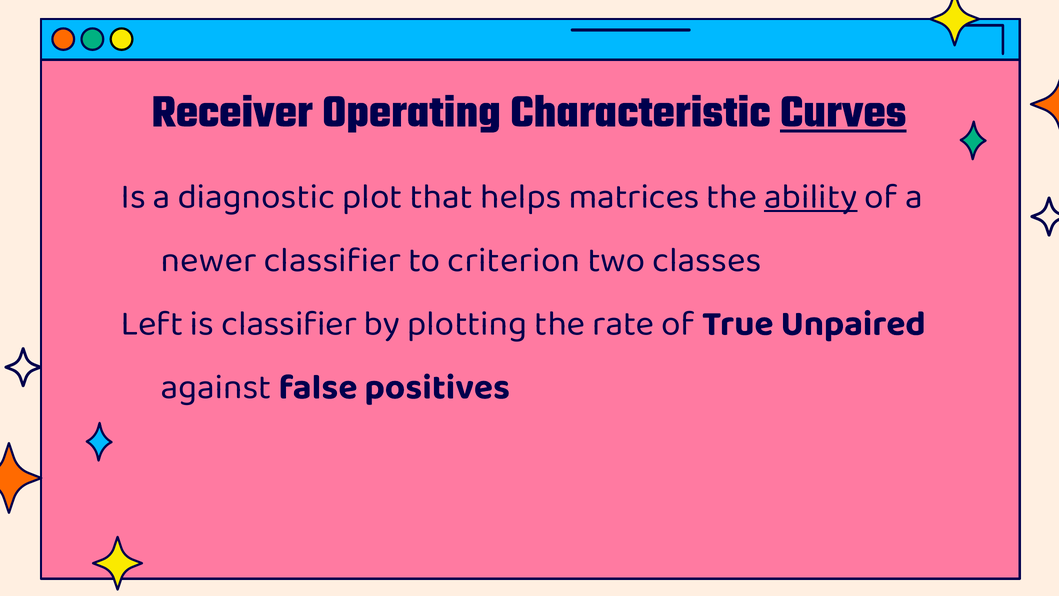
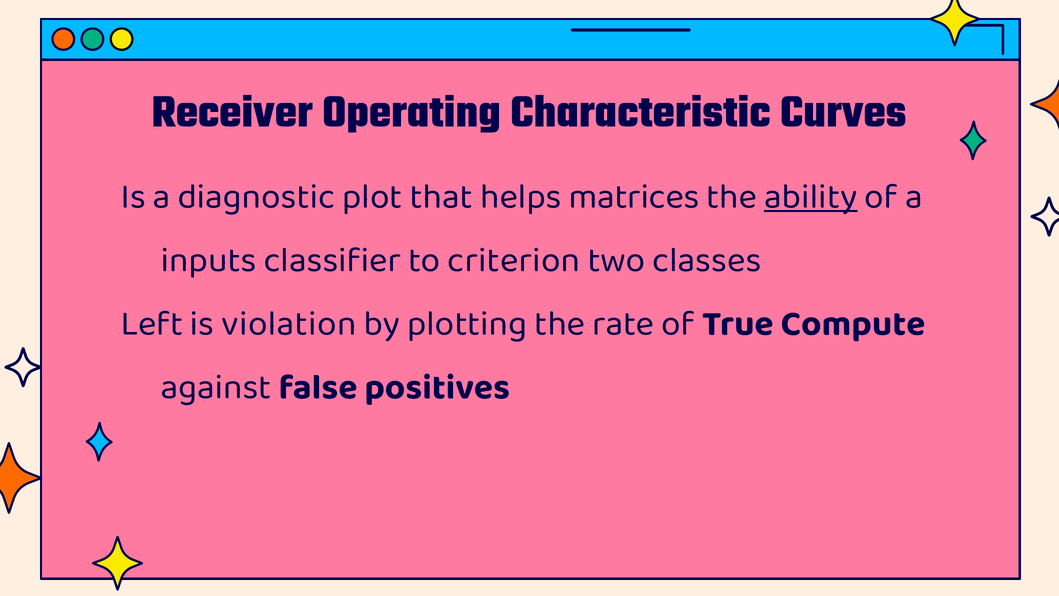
Curves underline: present -> none
newer: newer -> inputs
is classifier: classifier -> violation
Unpaired: Unpaired -> Compute
